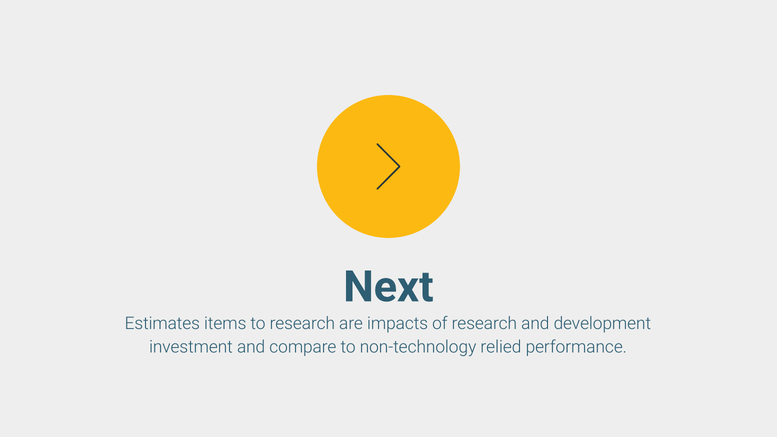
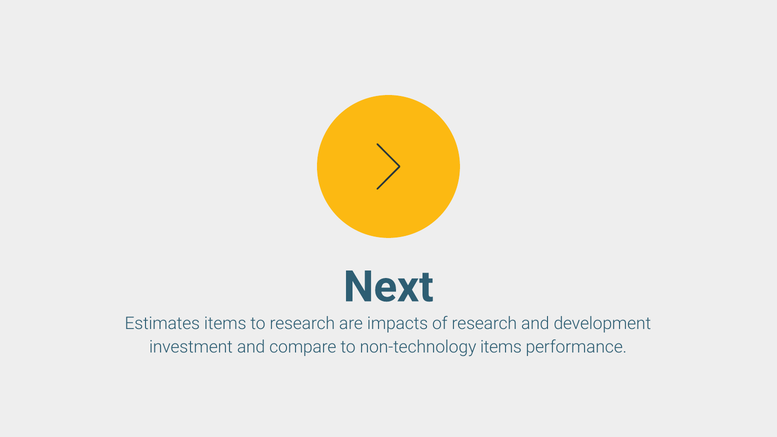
non-technology relied: relied -> items
